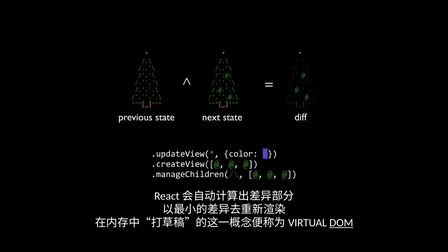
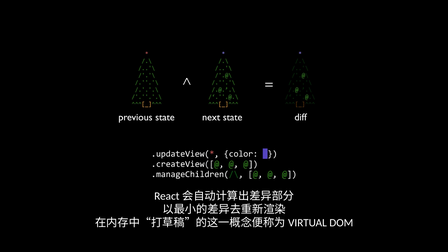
DOM underline: present -> none
